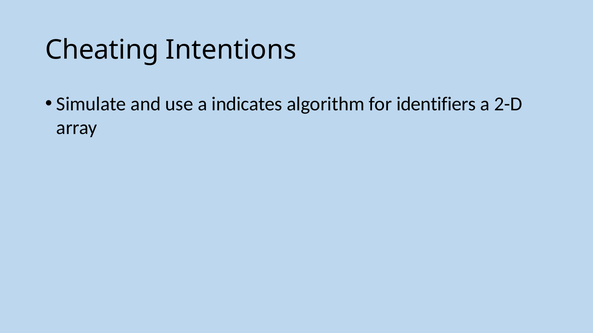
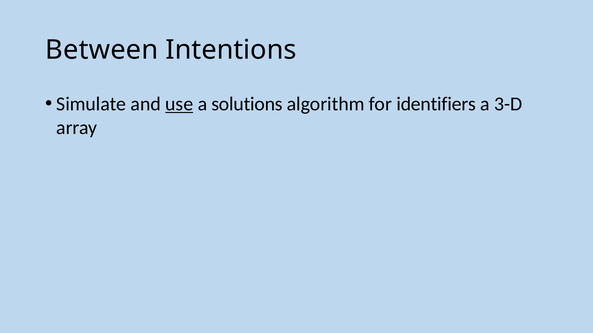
Cheating: Cheating -> Between
use underline: none -> present
indicates: indicates -> solutions
2-D: 2-D -> 3-D
